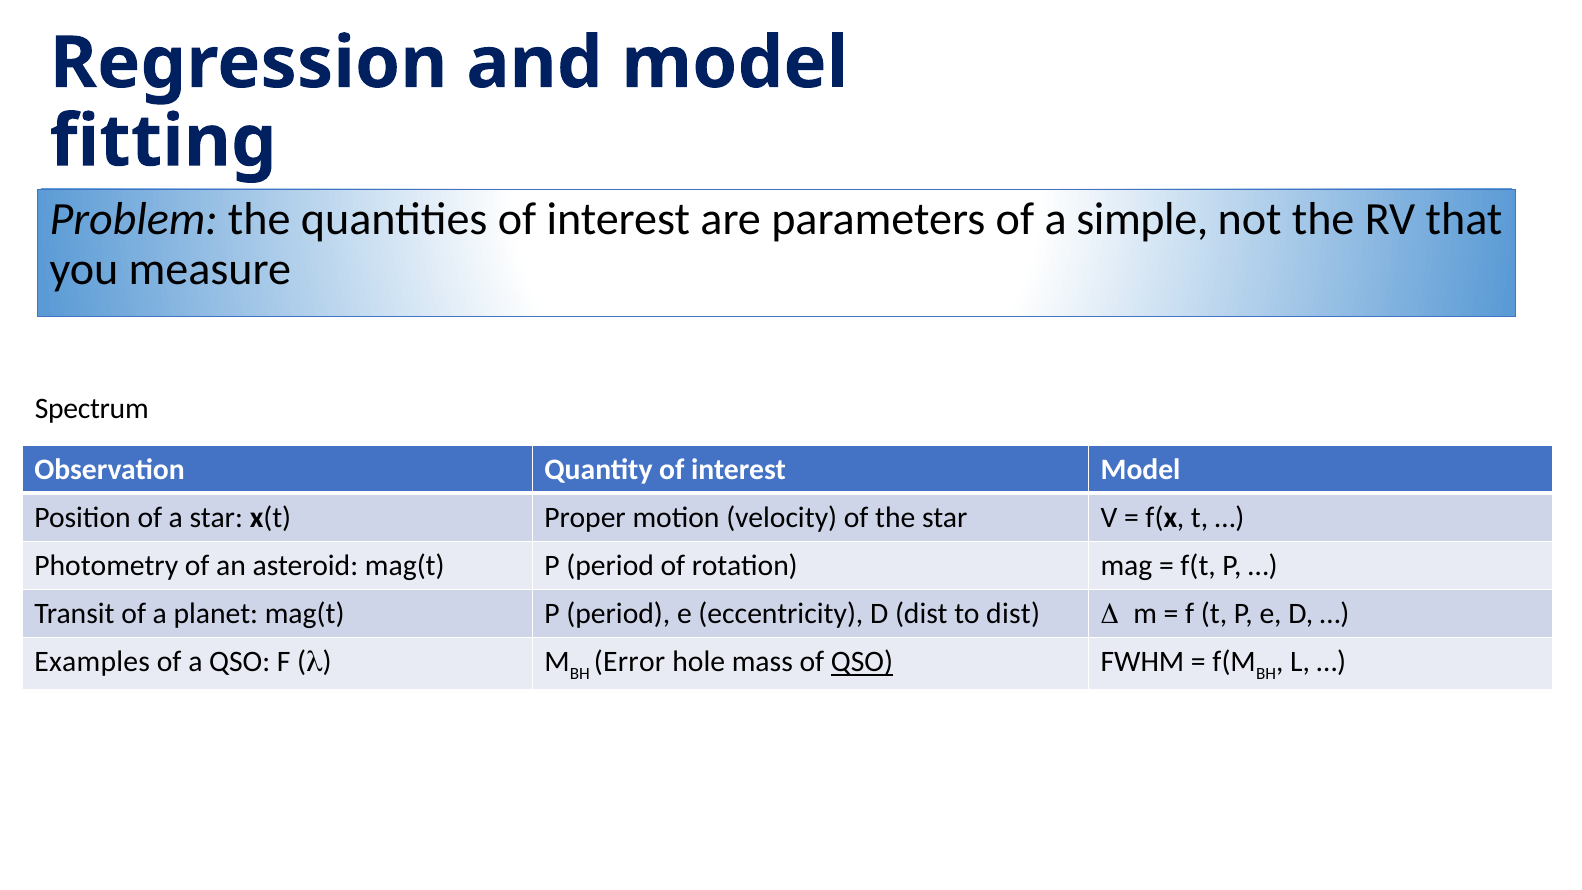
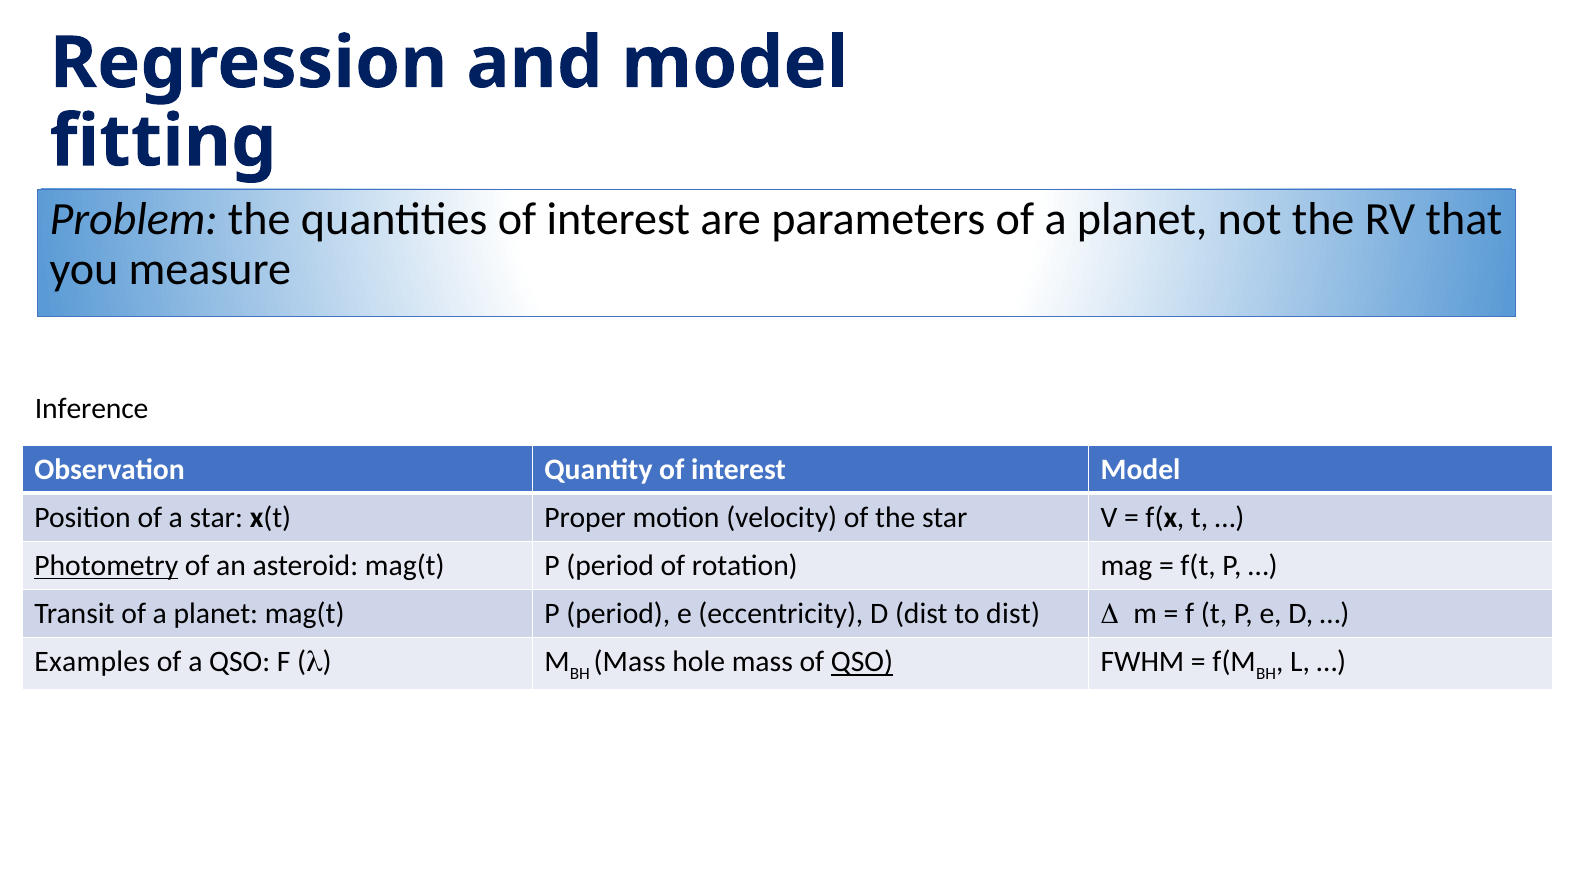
parameters of a simple: simple -> planet
Spectrum: Spectrum -> Inference
Photometry underline: none -> present
Error at (630, 662): Error -> Mass
